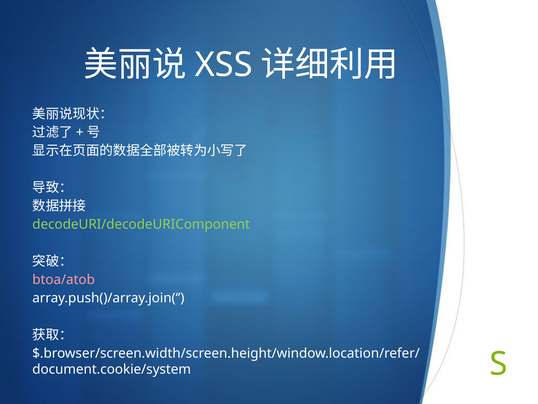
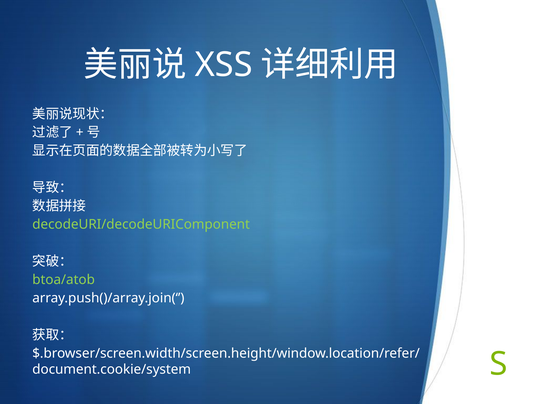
btoa/atob colour: pink -> light green
